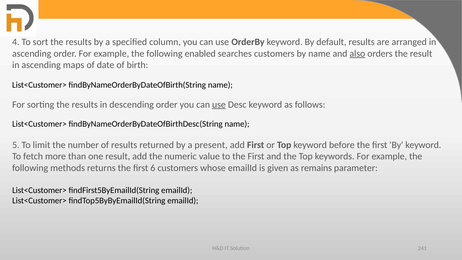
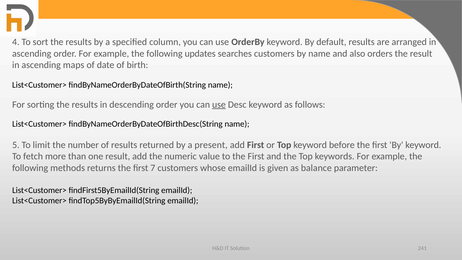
enabled: enabled -> updates
also underline: present -> none
6: 6 -> 7
remains: remains -> balance
